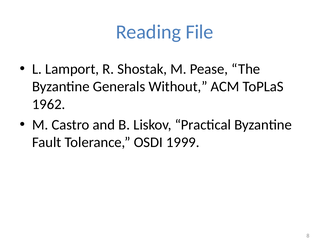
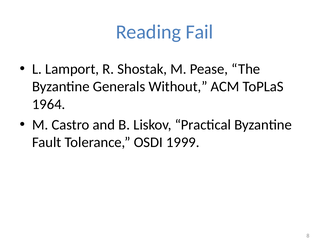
File: File -> Fail
1962: 1962 -> 1964
